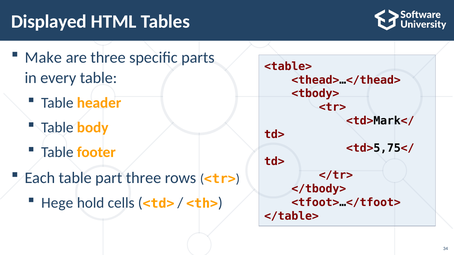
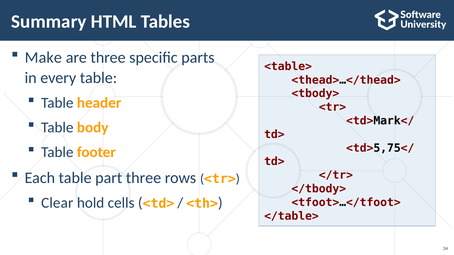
Displayed: Displayed -> Summary
Hege: Hege -> Clear
